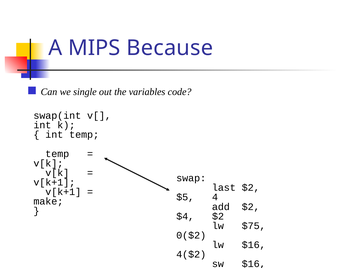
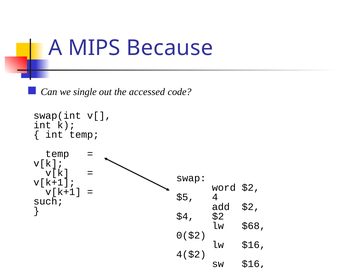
variables: variables -> accessed
last: last -> word
make: make -> such
$75: $75 -> $68
